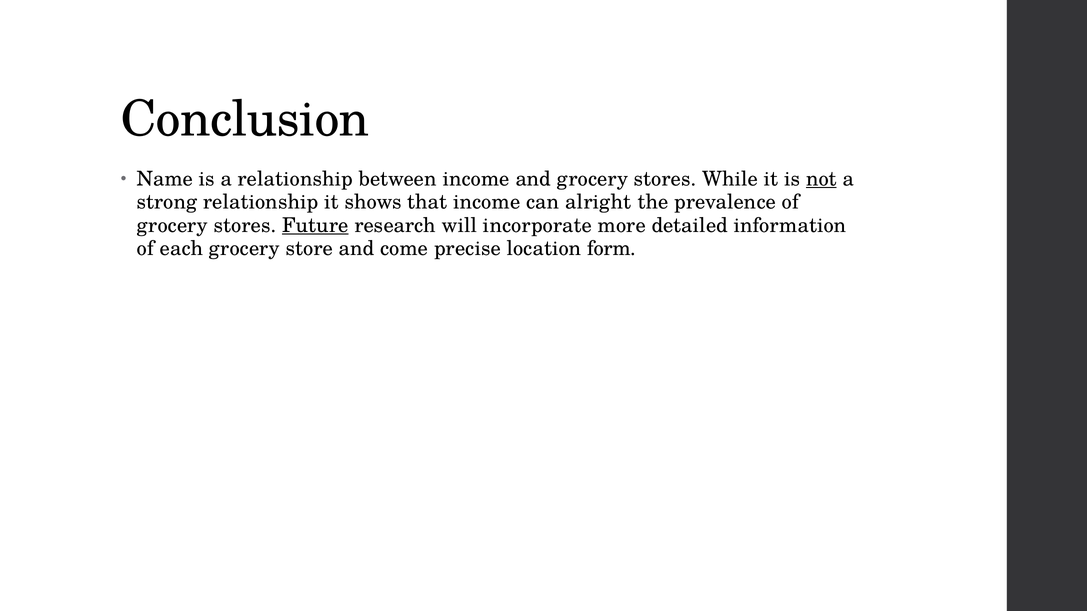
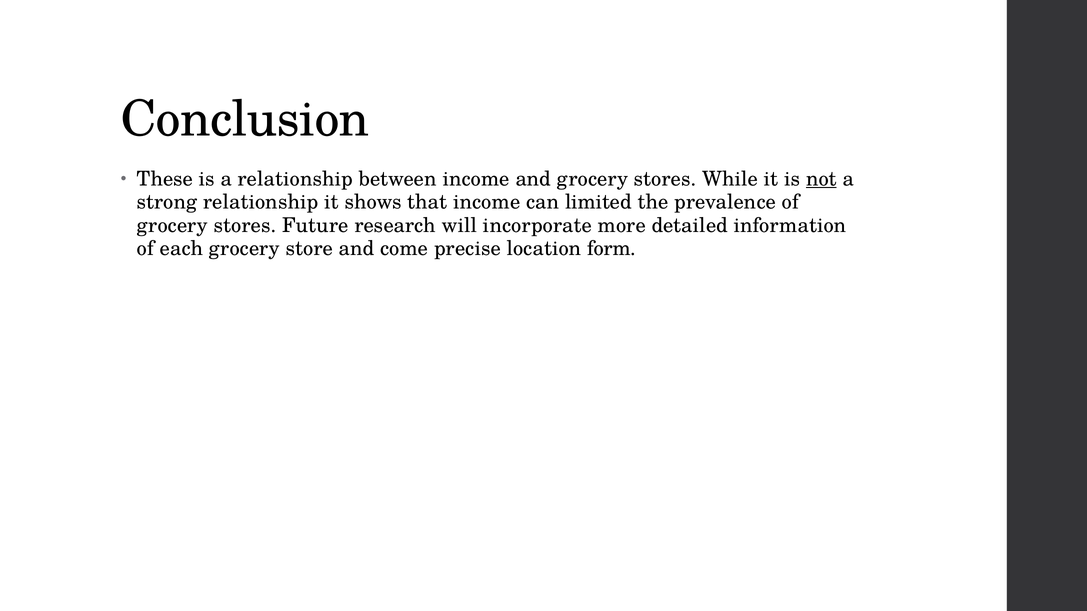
Name: Name -> These
alright: alright -> limited
Future underline: present -> none
